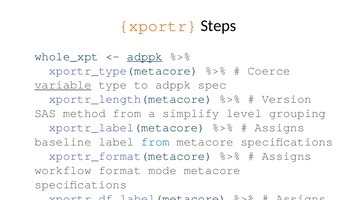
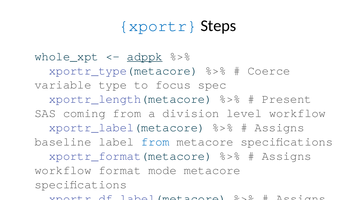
xportr colour: orange -> blue
variable underline: present -> none
to adppk: adppk -> focus
Version: Version -> Present
method: method -> coming
simplify: simplify -> division
level grouping: grouping -> workflow
